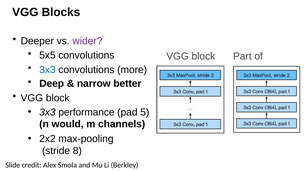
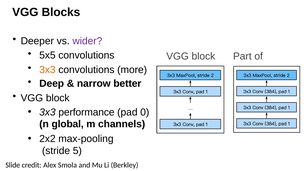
3x3 at (47, 70) colour: blue -> orange
5: 5 -> 0
would: would -> global
8: 8 -> 5
